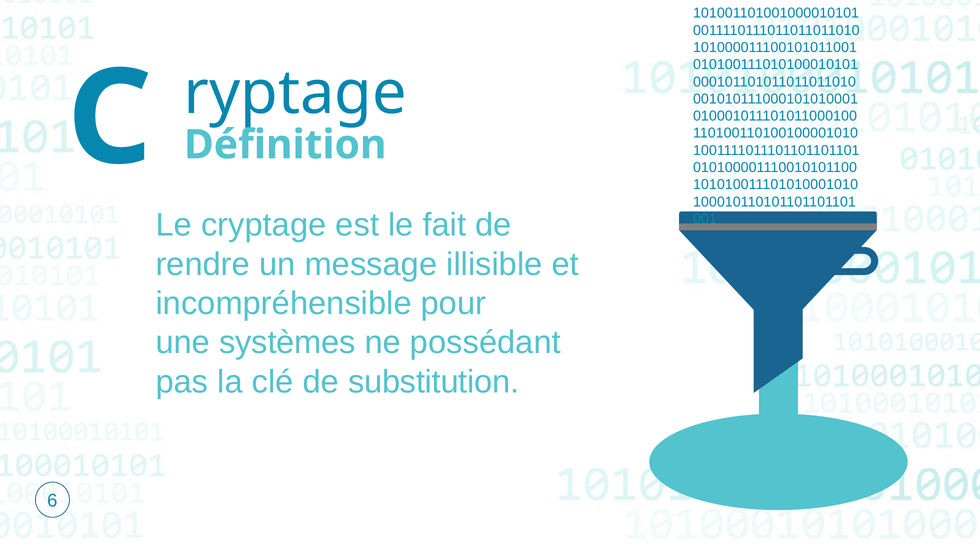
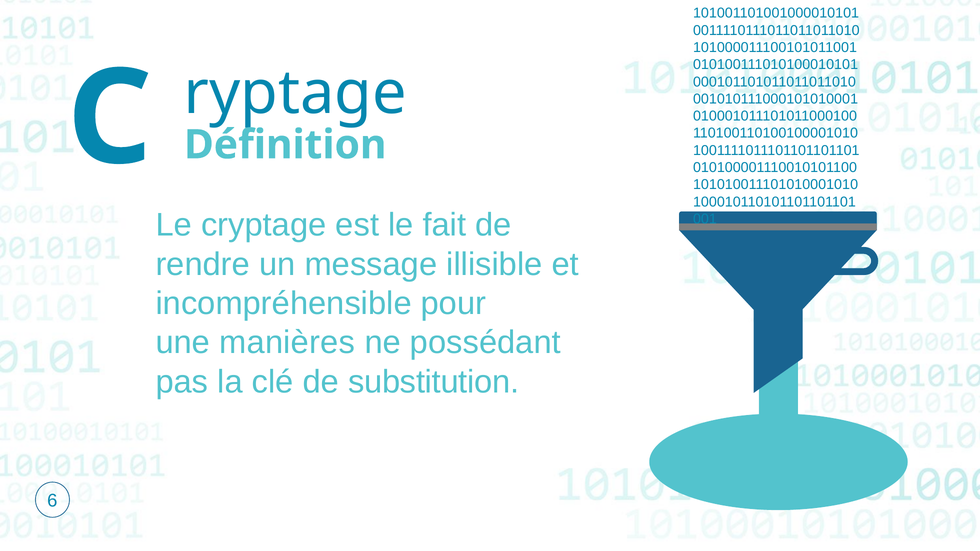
systèmes: systèmes -> manières
